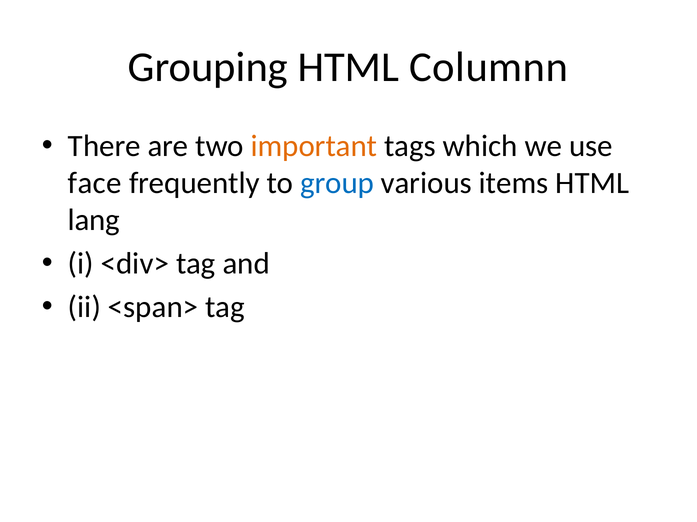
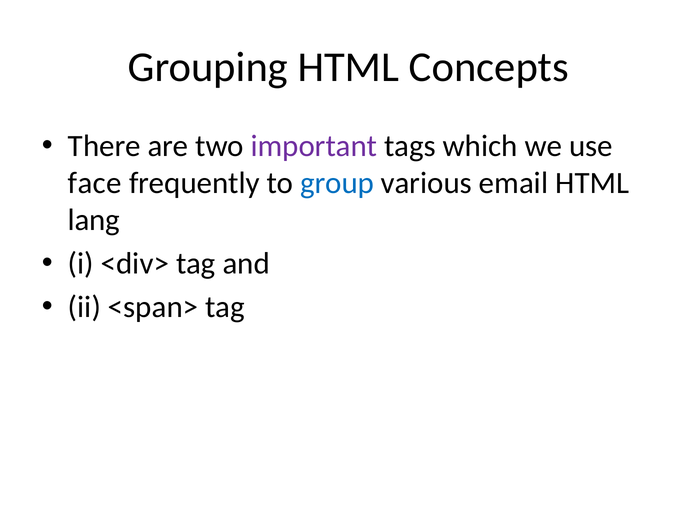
Columnn: Columnn -> Concepts
important colour: orange -> purple
items: items -> email
